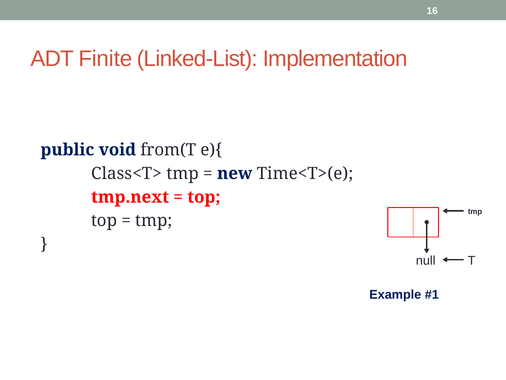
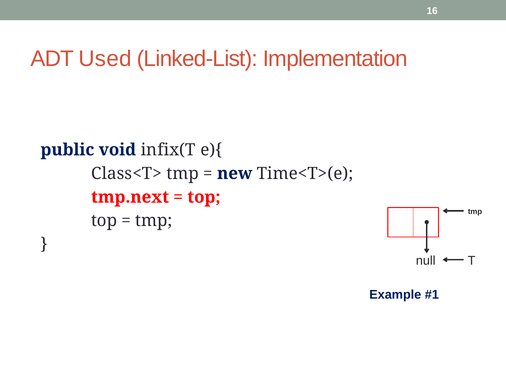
Finite: Finite -> Used
from(T: from(T -> infix(T
